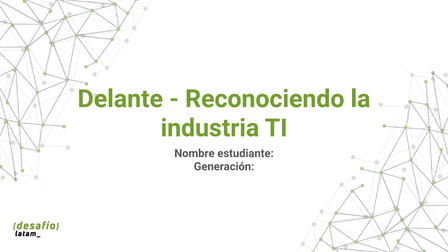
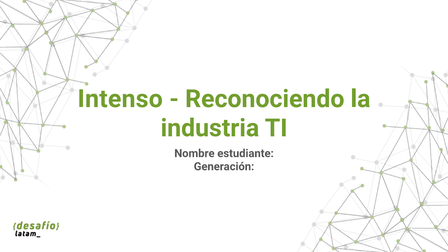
Delante: Delante -> Intenso
